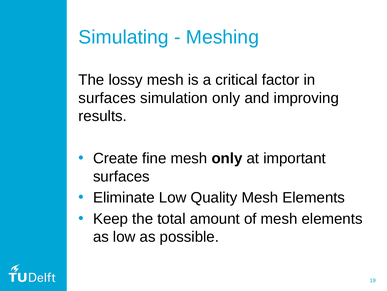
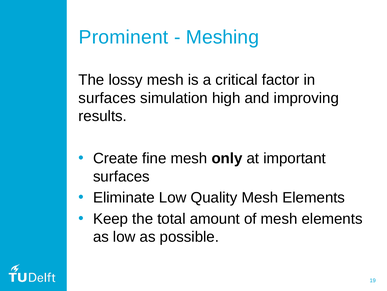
Simulating: Simulating -> Prominent
simulation only: only -> high
